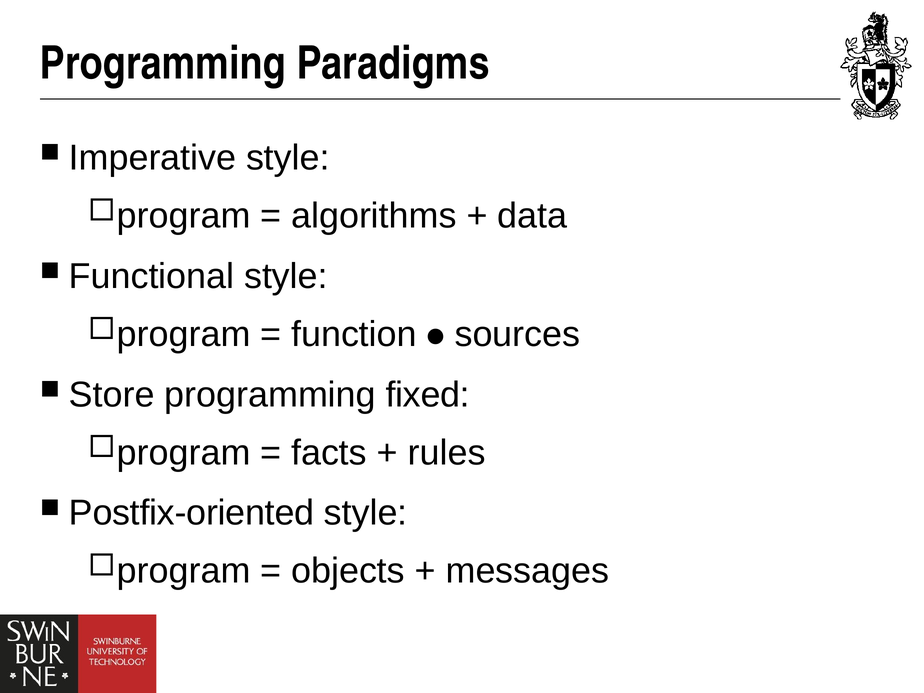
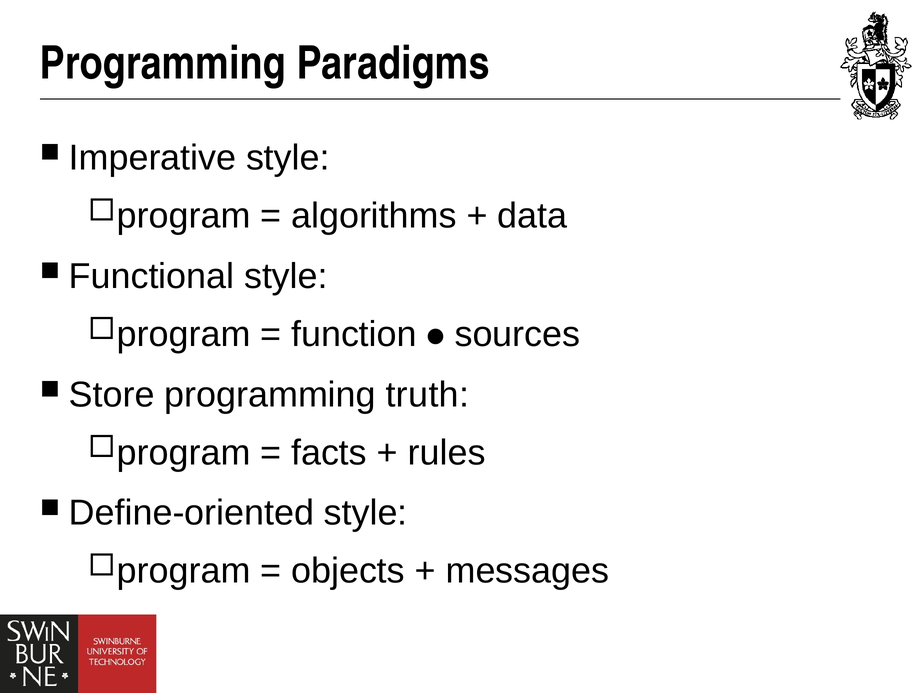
fixed: fixed -> truth
Postfix-oriented: Postfix-oriented -> Define-oriented
